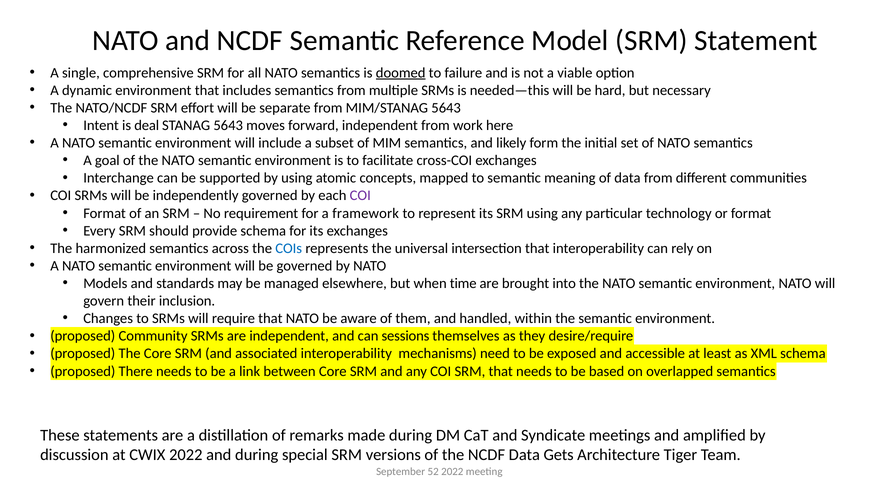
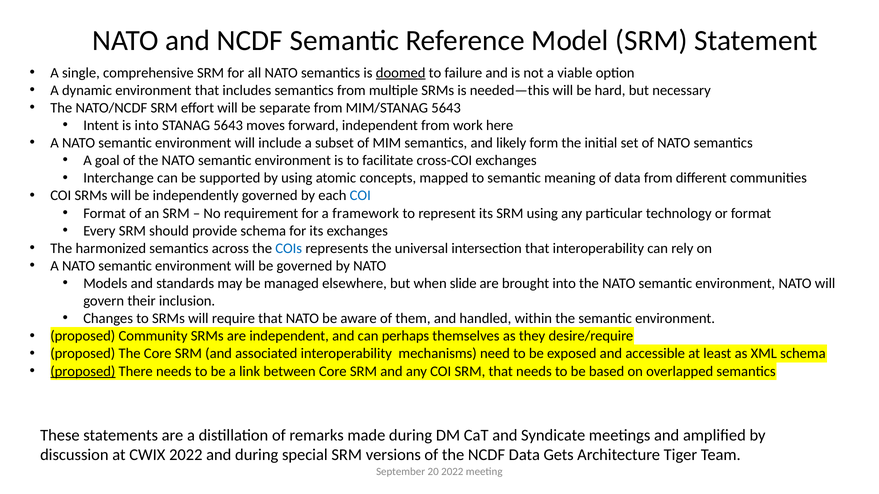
is deal: deal -> into
COI at (360, 196) colour: purple -> blue
time: time -> slide
sessions: sessions -> perhaps
proposed at (83, 372) underline: none -> present
52: 52 -> 20
